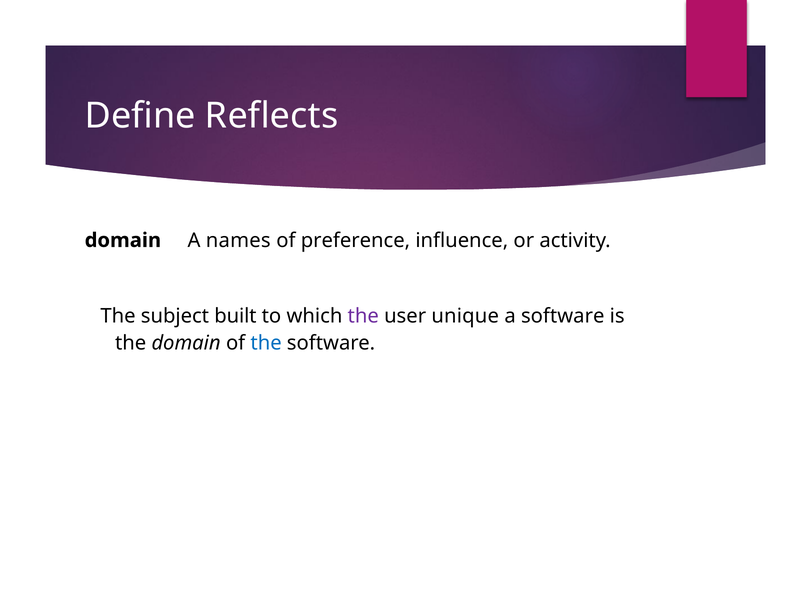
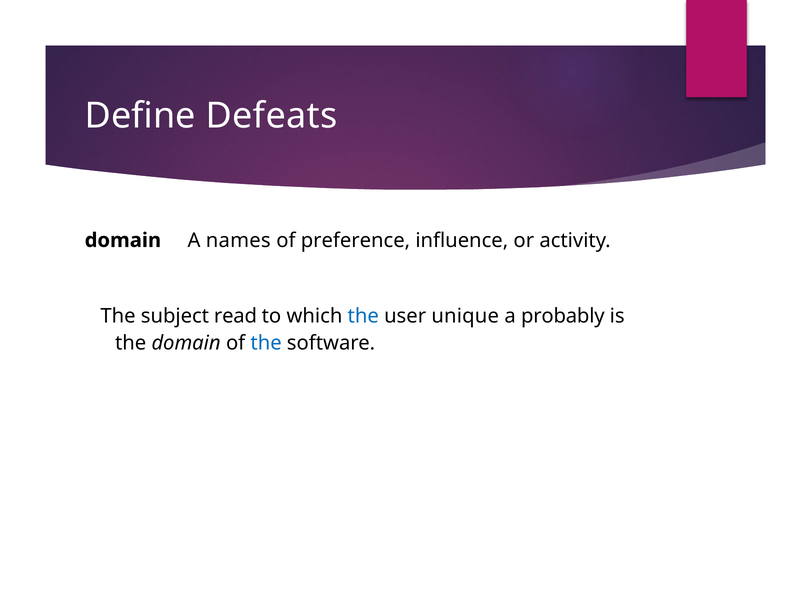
Reflects: Reflects -> Defeats
built: built -> read
the at (363, 316) colour: purple -> blue
a software: software -> probably
